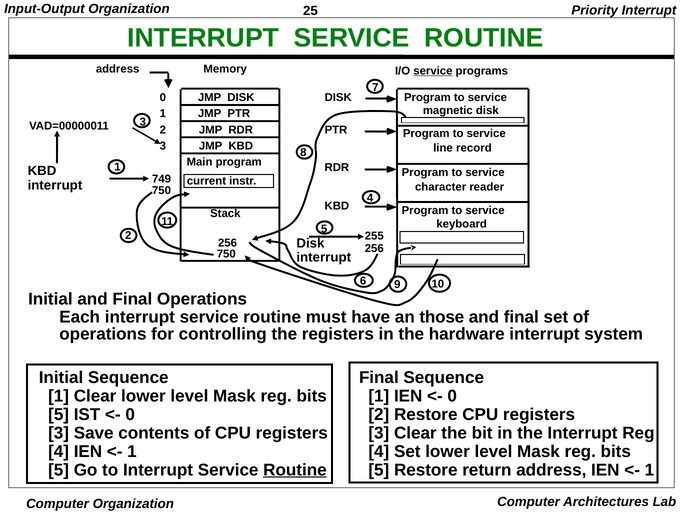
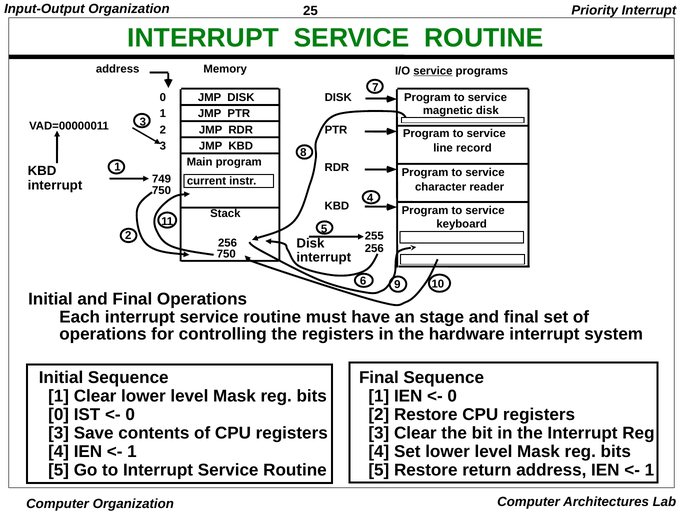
those: those -> stage
5 at (59, 415): 5 -> 0
Routine at (295, 470) underline: present -> none
